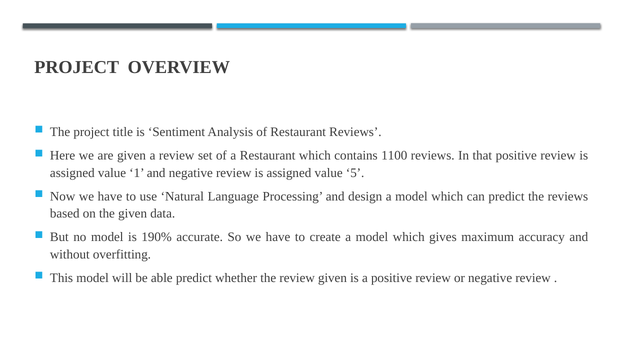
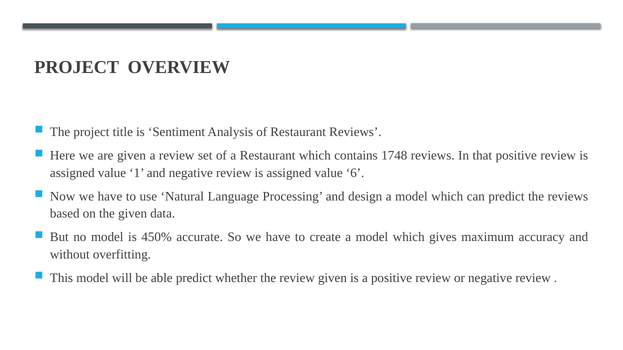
1100: 1100 -> 1748
5: 5 -> 6
190%: 190% -> 450%
